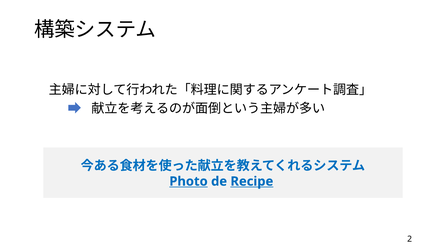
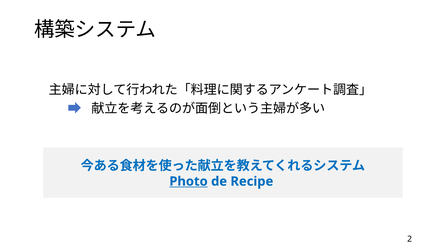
Recipe underline: present -> none
